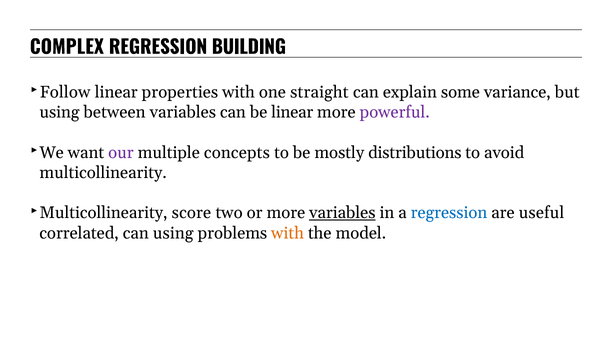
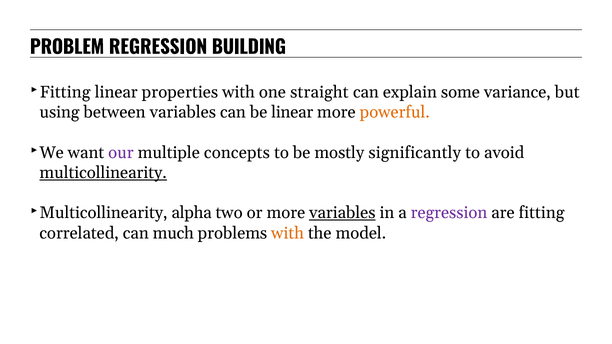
COMPLEX: COMPLEX -> PROBLEM
Follow at (65, 92): Follow -> Fitting
powerful colour: purple -> orange
distributions: distributions -> significantly
multicollinearity at (103, 173) underline: none -> present
score: score -> alpha
regression at (449, 213) colour: blue -> purple
are useful: useful -> fitting
can using: using -> much
